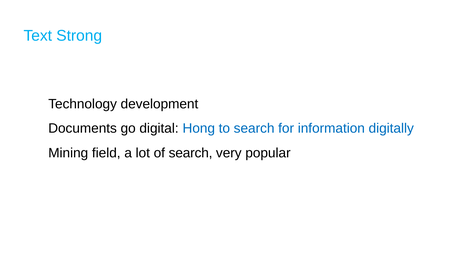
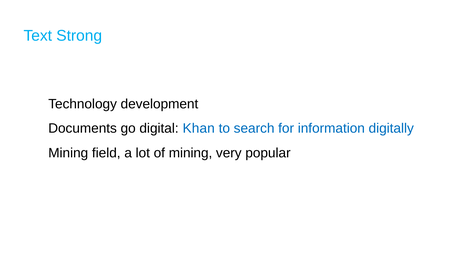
Hong: Hong -> Khan
of search: search -> mining
